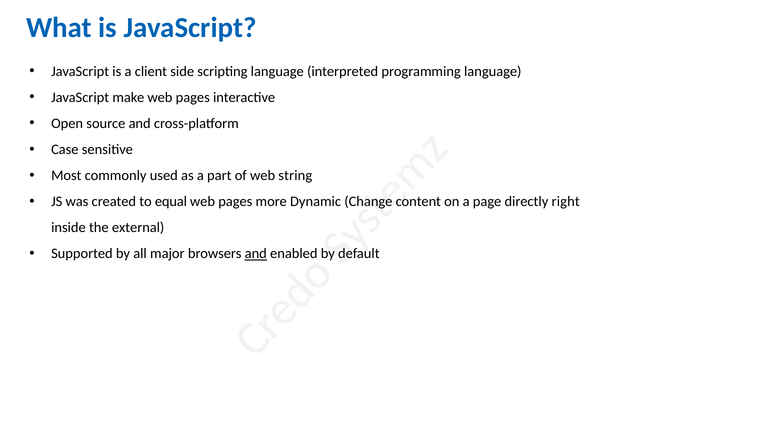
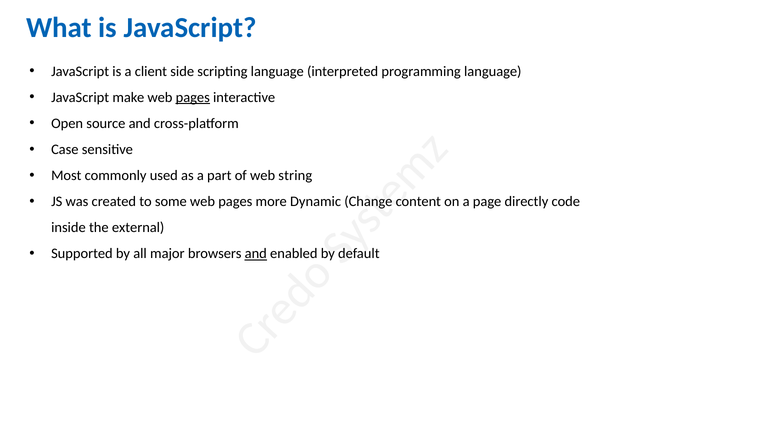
pages at (193, 97) underline: none -> present
equal: equal -> some
right: right -> code
